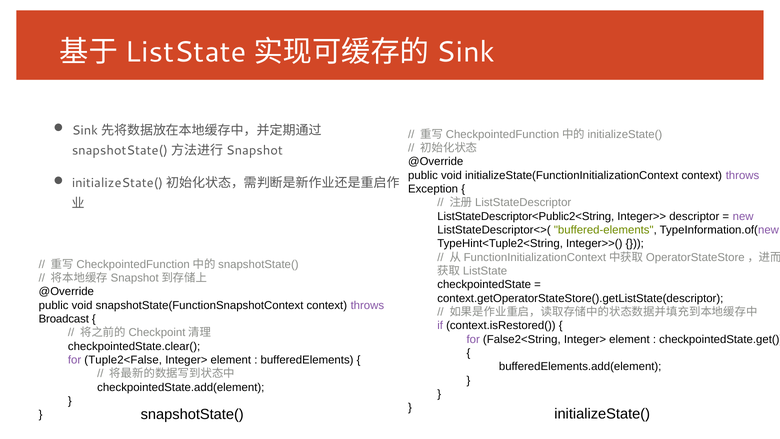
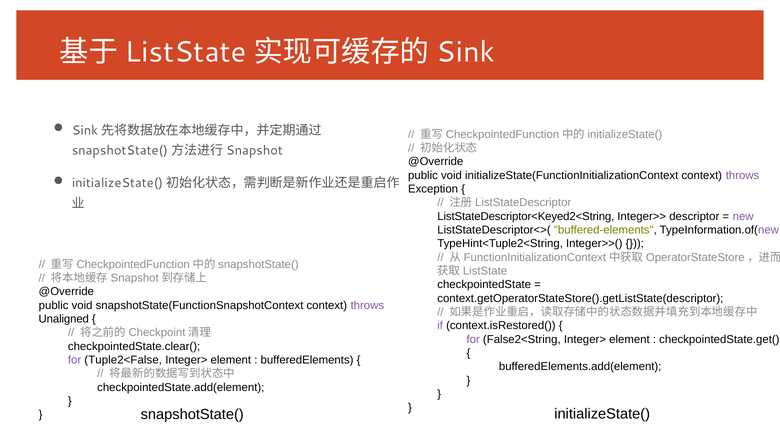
ListStateDescriptor<Public2<String: ListStateDescriptor<Public2<String -> ListStateDescriptor<Keyed2<String
Broadcast: Broadcast -> Unaligned
